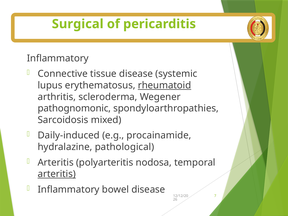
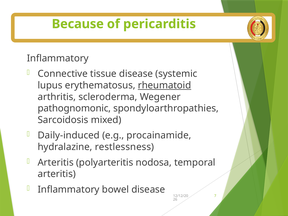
Surgical: Surgical -> Because
pathological: pathological -> restlessness
arteritis at (57, 174) underline: present -> none
